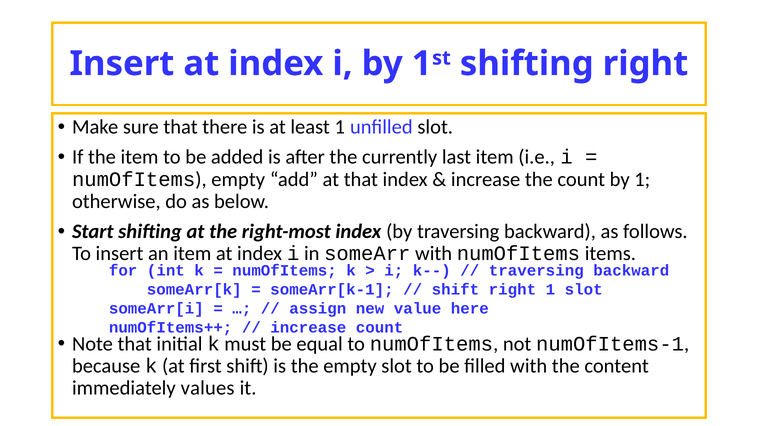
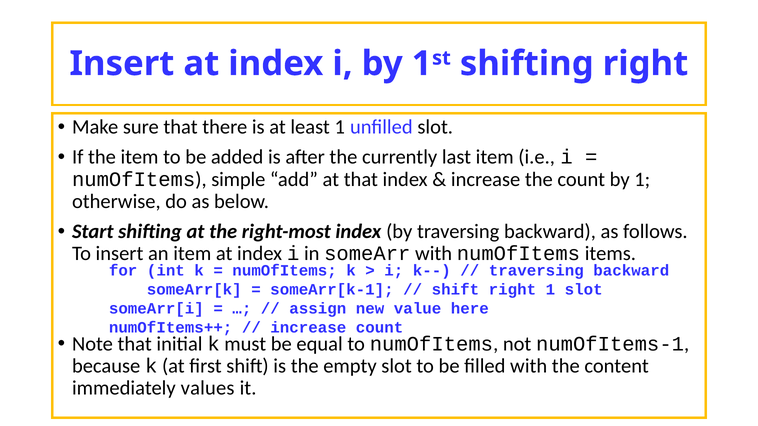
numOfItems empty: empty -> simple
